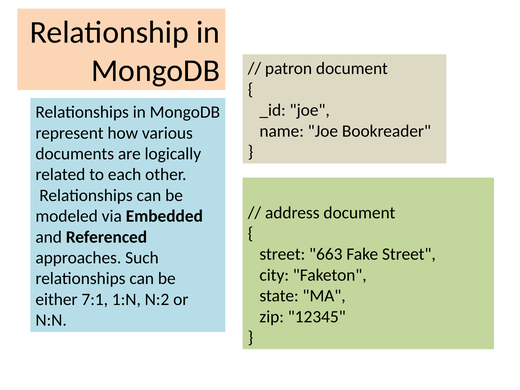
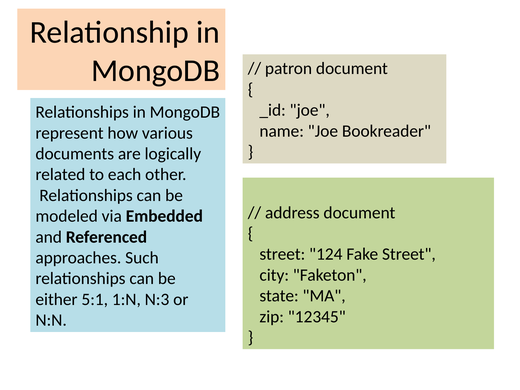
663: 663 -> 124
7:1: 7:1 -> 5:1
N:2: N:2 -> N:3
